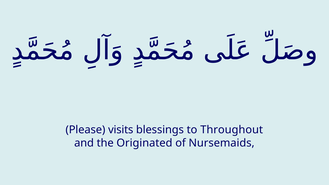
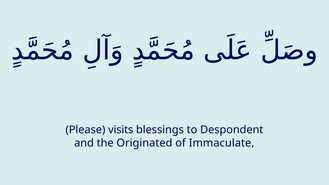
Throughout: Throughout -> Despondent
Nursemaids: Nursemaids -> Immaculate
